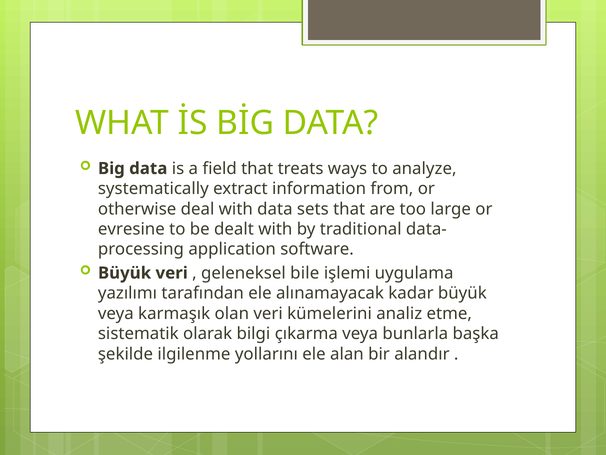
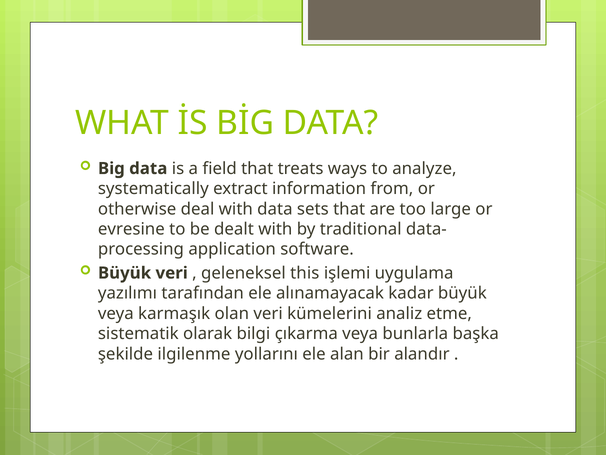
bile: bile -> this
